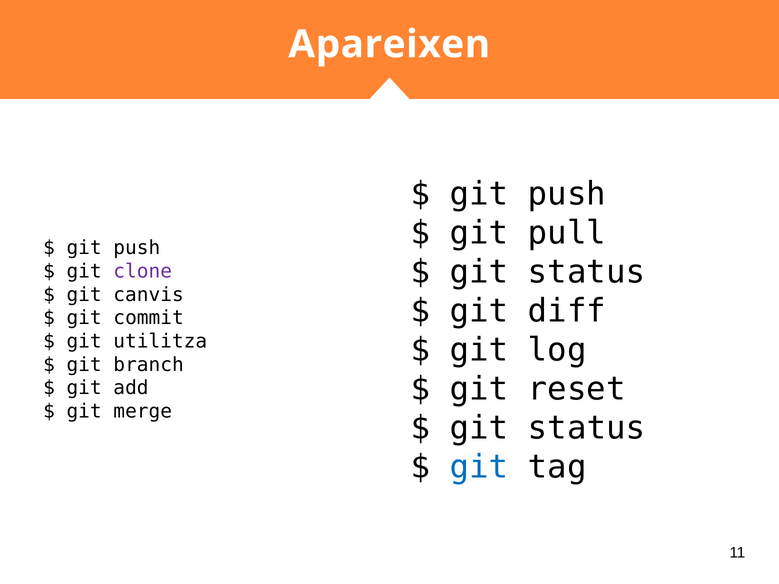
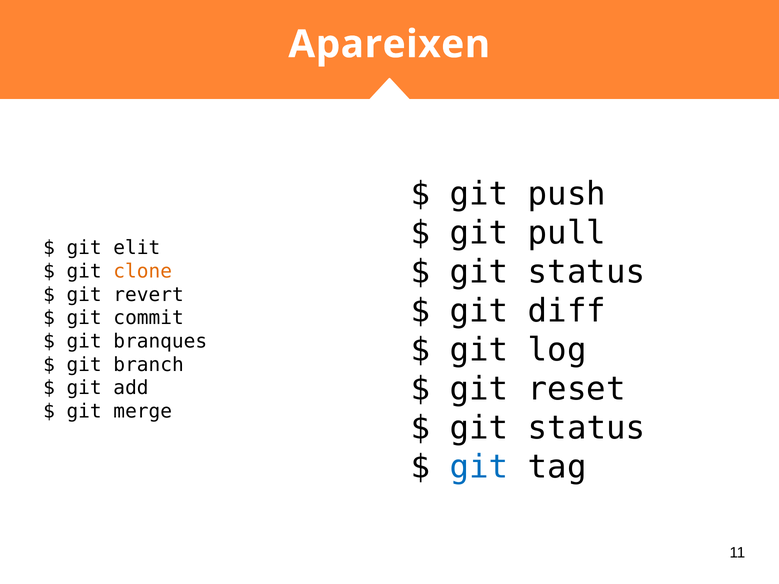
push at (137, 248): push -> elit
clone colour: purple -> orange
canvis: canvis -> revert
utilitza: utilitza -> branques
